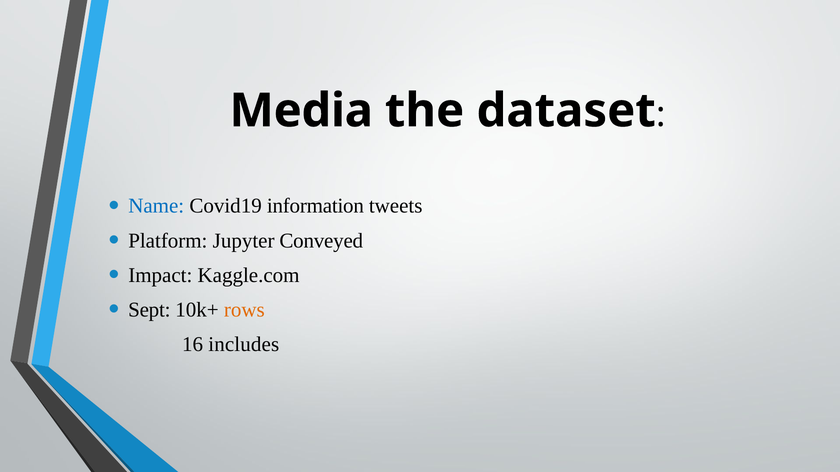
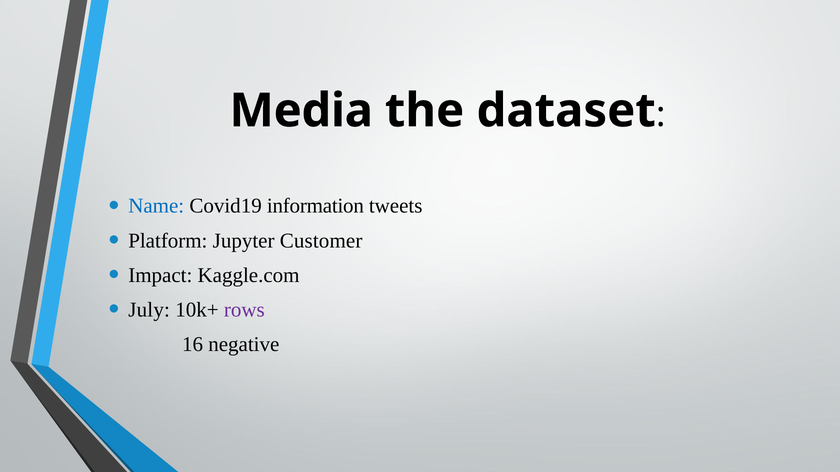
Conveyed: Conveyed -> Customer
Sept: Sept -> July
rows colour: orange -> purple
includes: includes -> negative
